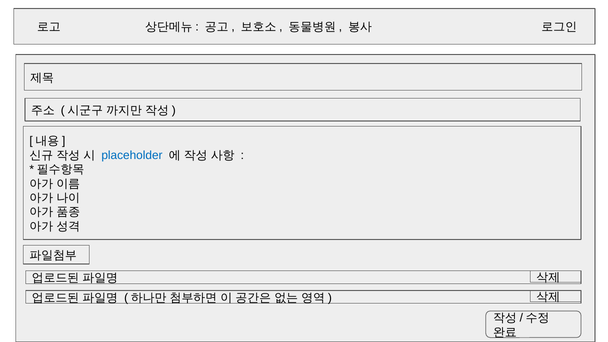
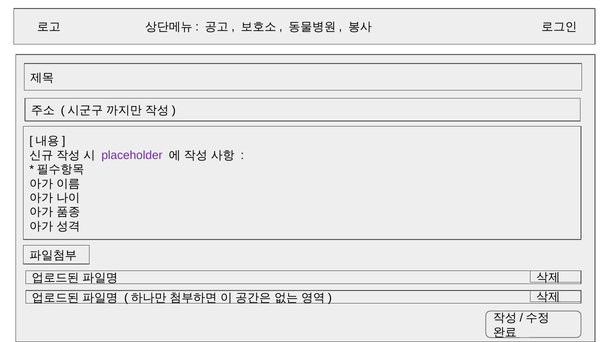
placeholder colour: blue -> purple
